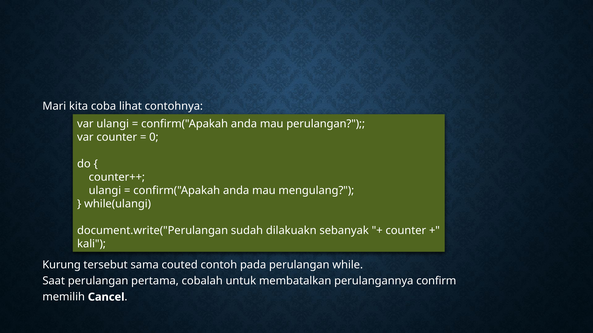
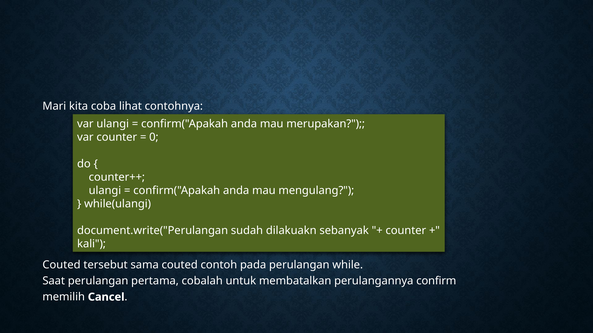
mau perulangan: perulangan -> merupakan
Kurung at (62, 265): Kurung -> Couted
